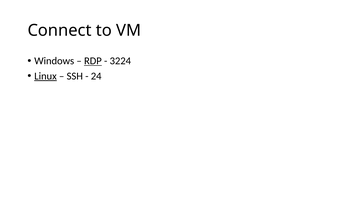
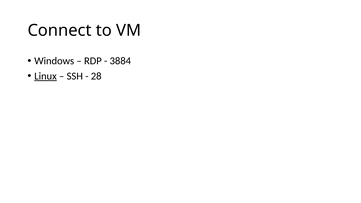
RDP underline: present -> none
3224: 3224 -> 3884
24: 24 -> 28
